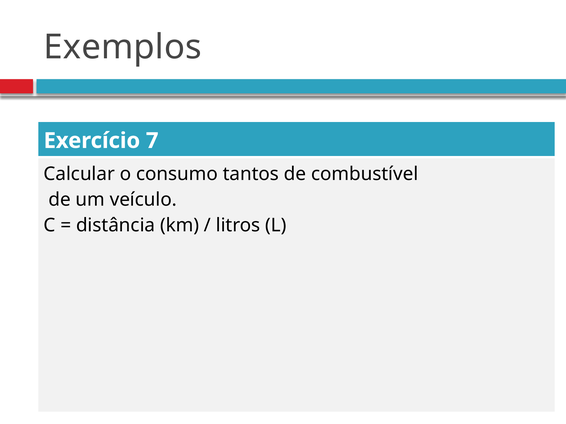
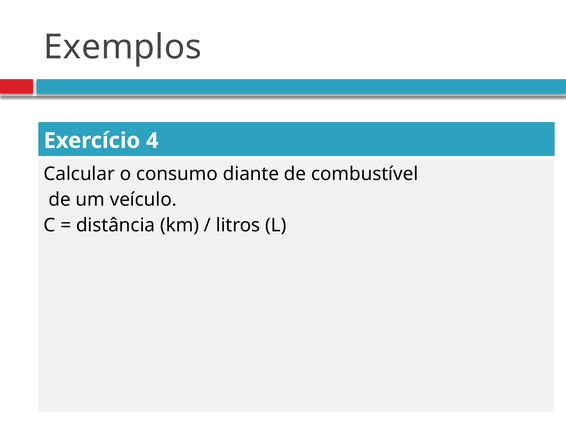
7: 7 -> 4
tantos: tantos -> diante
